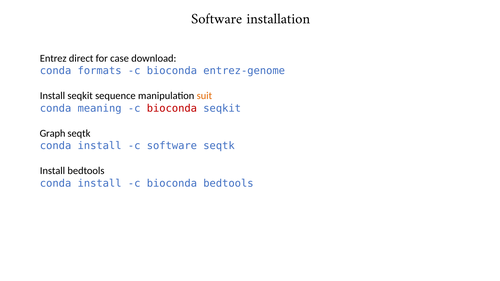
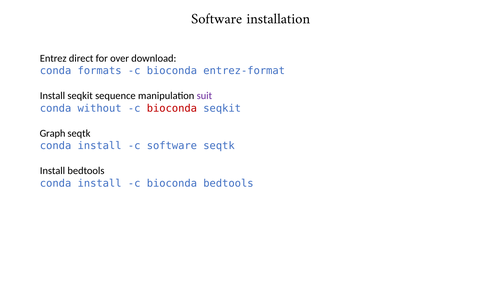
case: case -> over
entrez-genome: entrez-genome -> entrez-format
suit colour: orange -> purple
meaning: meaning -> without
